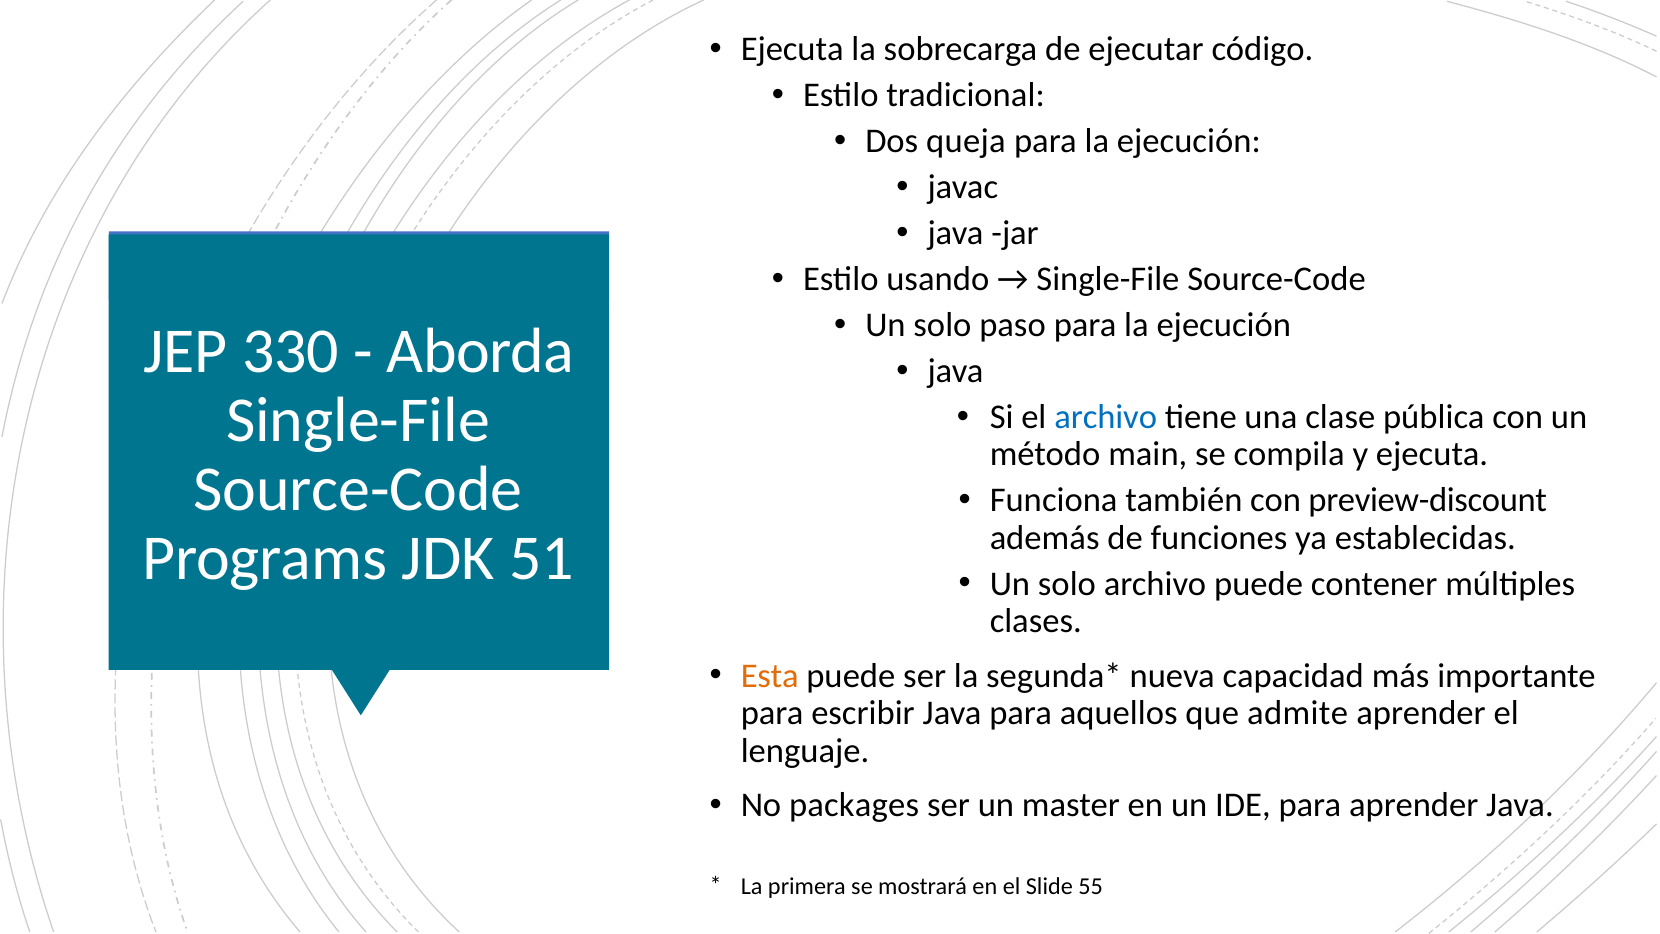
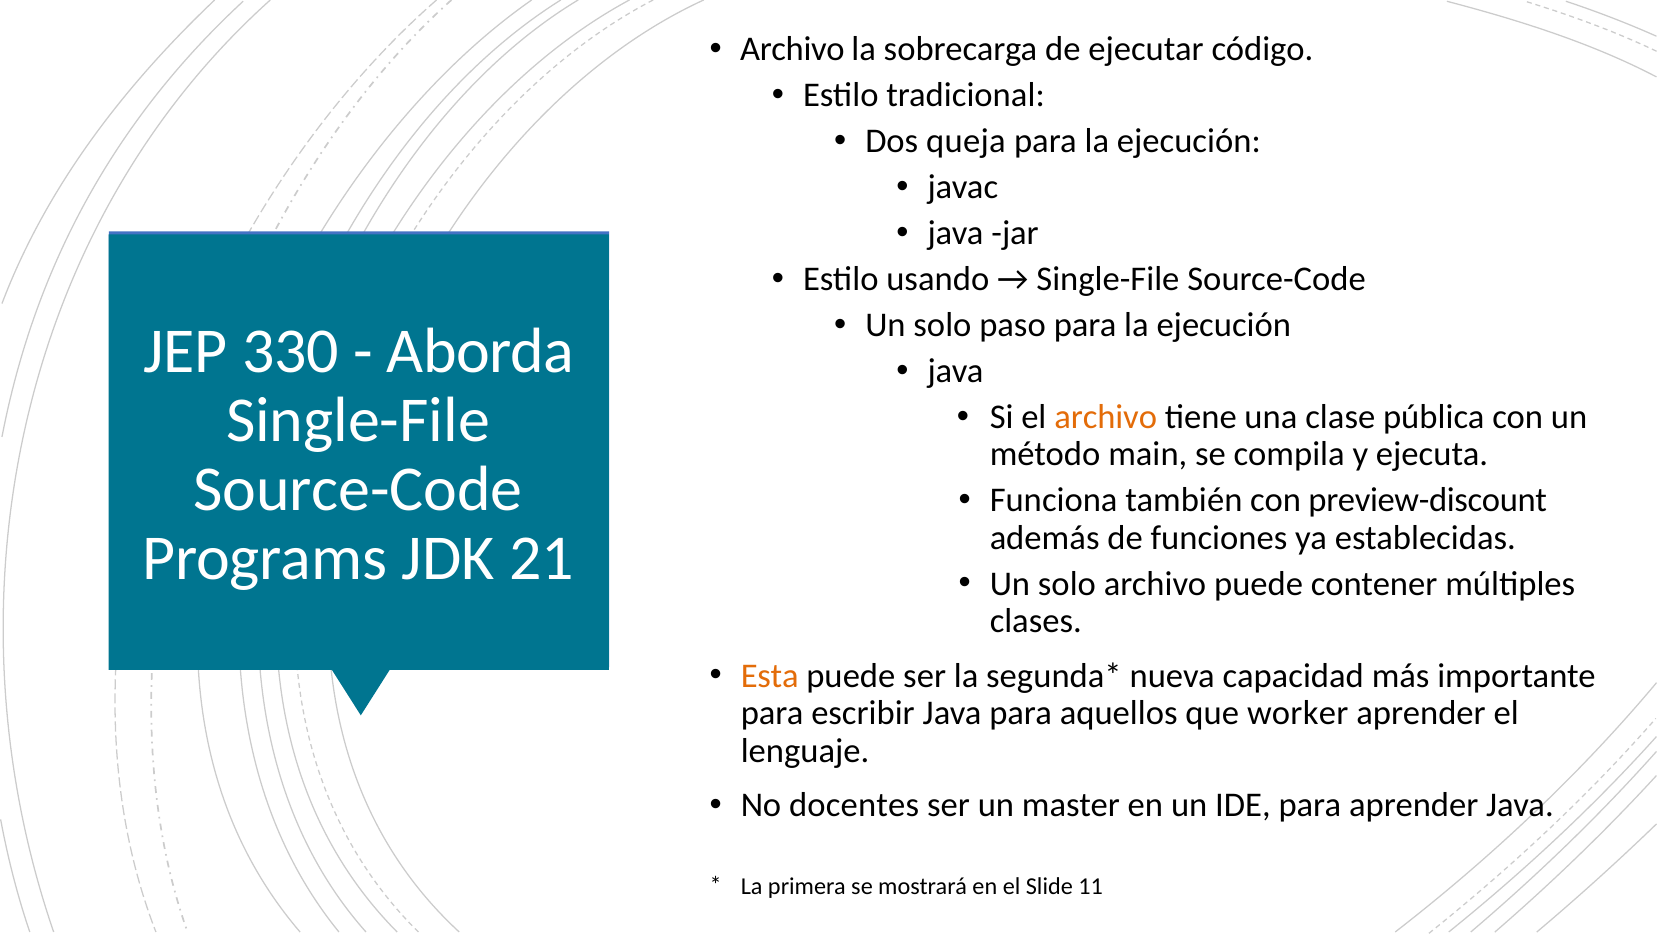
Ejecuta at (792, 49): Ejecuta -> Archivo
archivo at (1106, 417) colour: blue -> orange
51: 51 -> 21
admite: admite -> worker
packages: packages -> docentes
55: 55 -> 11
